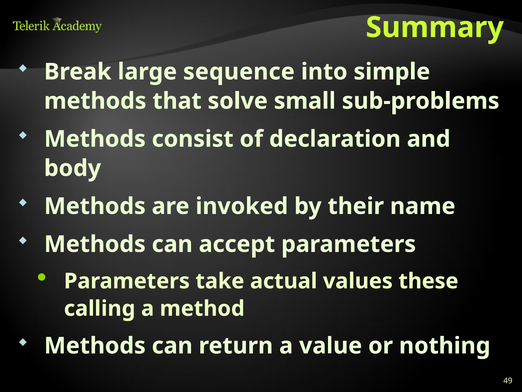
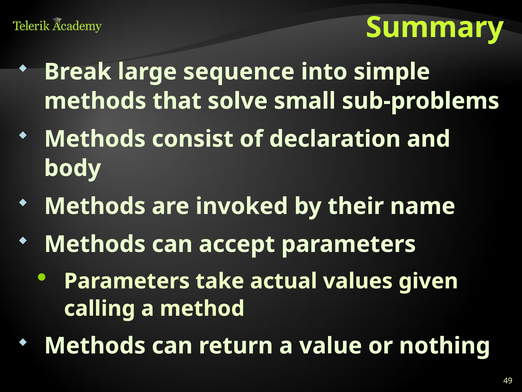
these: these -> given
